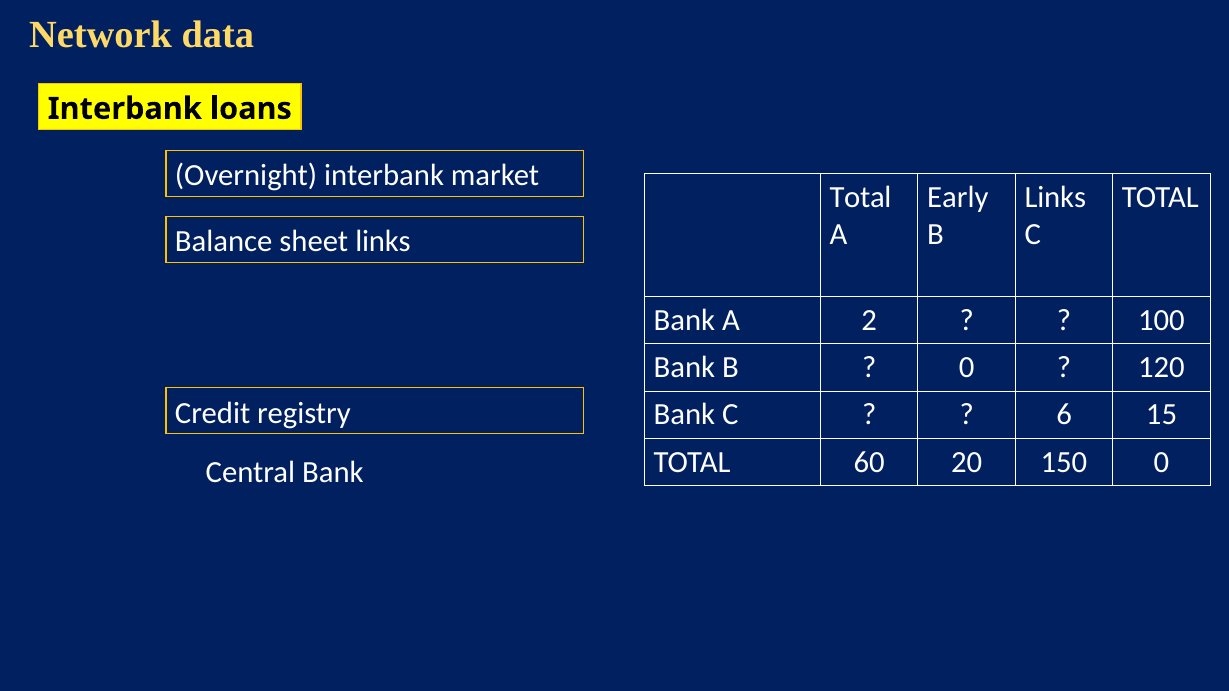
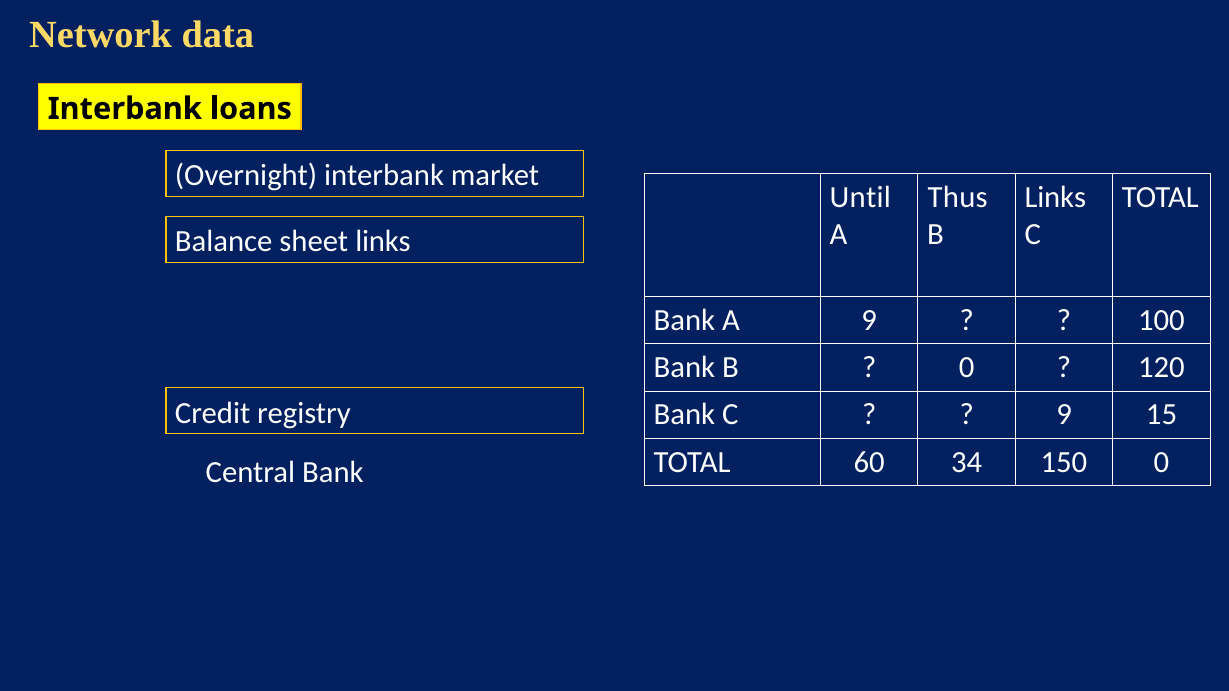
Total at (861, 197): Total -> Until
Early: Early -> Thus
A 2: 2 -> 9
6 at (1064, 415): 6 -> 9
20: 20 -> 34
